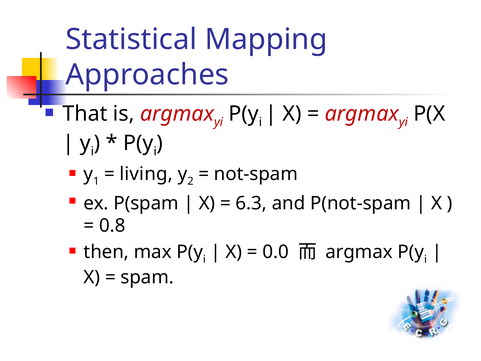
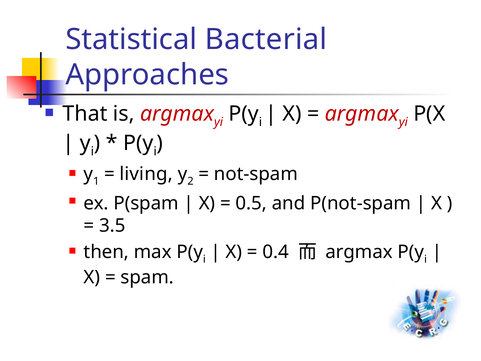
Mapping: Mapping -> Bacterial
6.3: 6.3 -> 0.5
0.8: 0.8 -> 3.5
0.0: 0.0 -> 0.4
